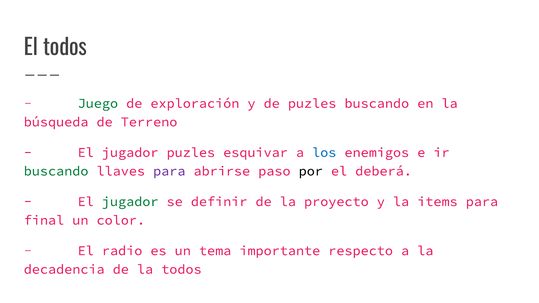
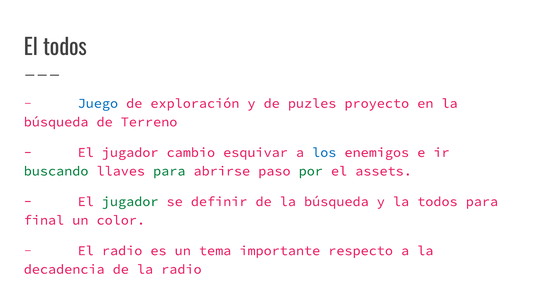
Juego colour: green -> blue
puzles buscando: buscando -> proyecto
jugador puzles: puzles -> cambio
para at (169, 171) colour: purple -> green
por colour: black -> green
deberá: deberá -> assets
de la proyecto: proyecto -> búsqueda
la items: items -> todos
la todos: todos -> radio
